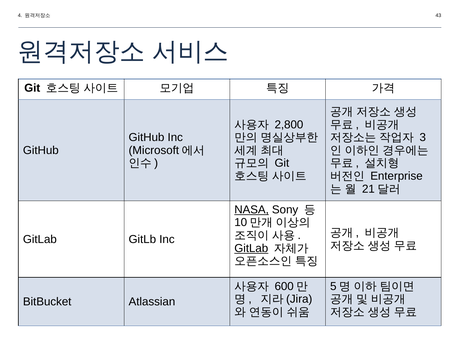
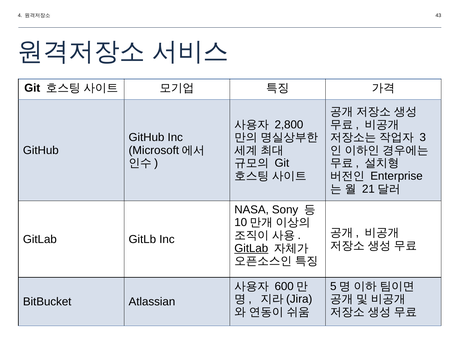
NASA underline: present -> none
